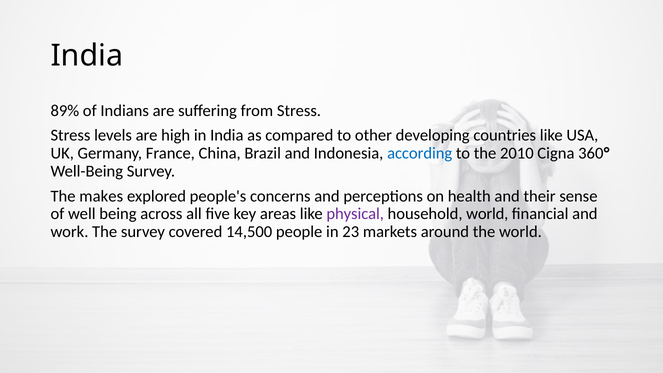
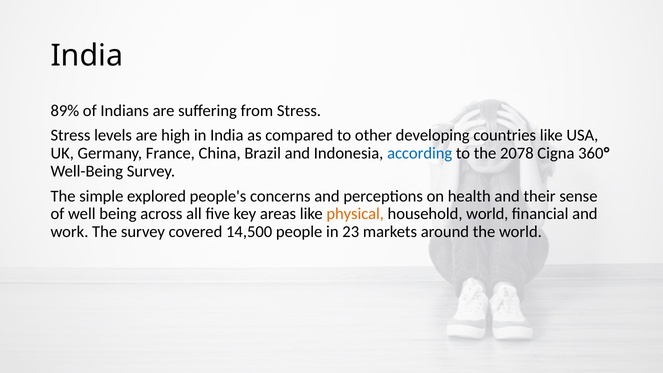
2010: 2010 -> 2078
makes: makes -> simple
physical colour: purple -> orange
